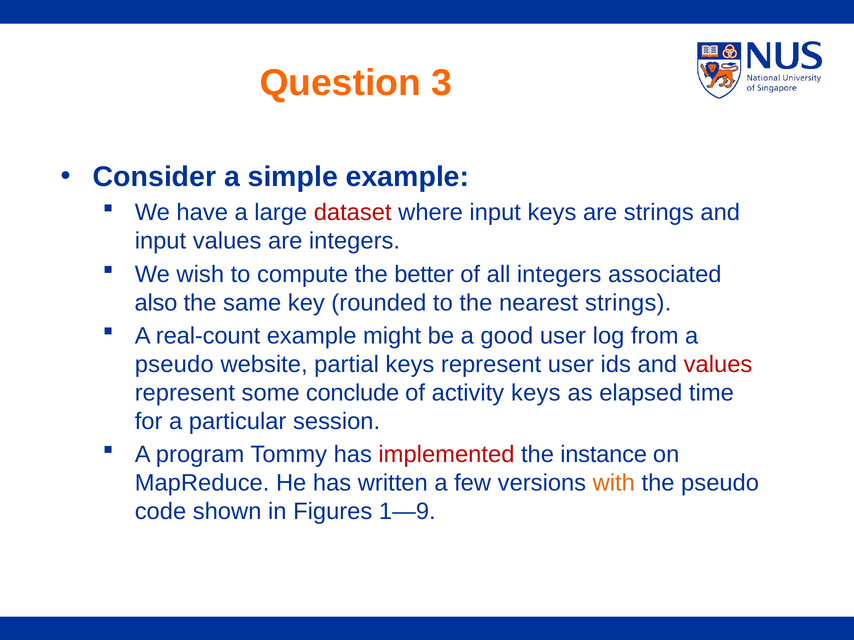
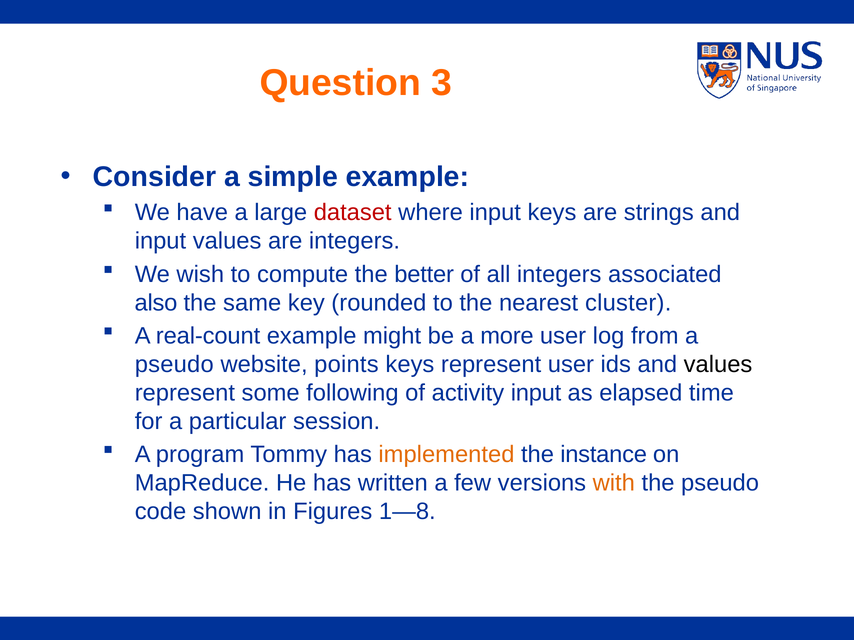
nearest strings: strings -> cluster
good: good -> more
partial: partial -> points
values at (718, 365) colour: red -> black
conclude: conclude -> following
activity keys: keys -> input
implemented colour: red -> orange
1—9: 1—9 -> 1—8
